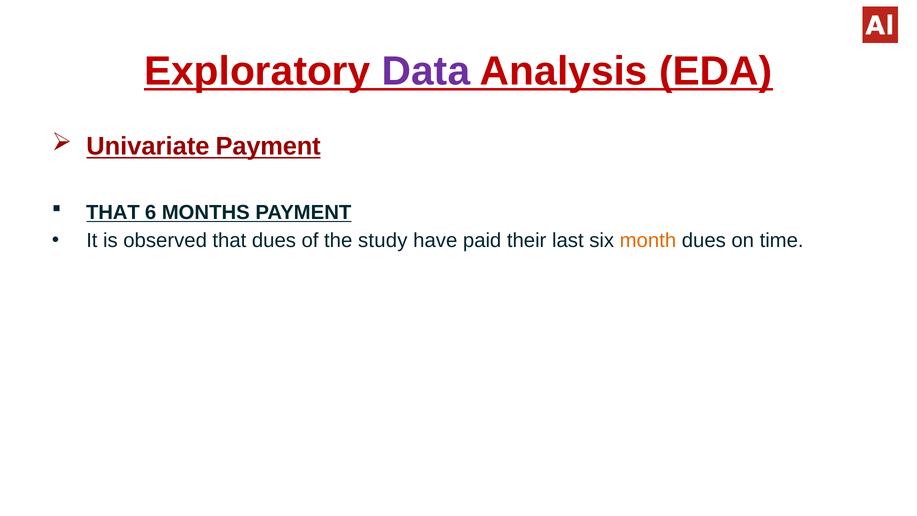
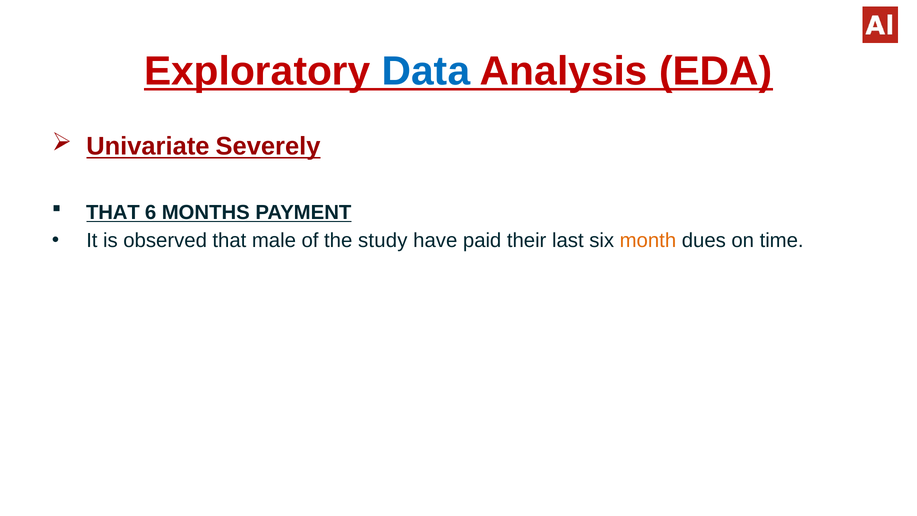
Data colour: purple -> blue
Univariate Payment: Payment -> Severely
that dues: dues -> male
